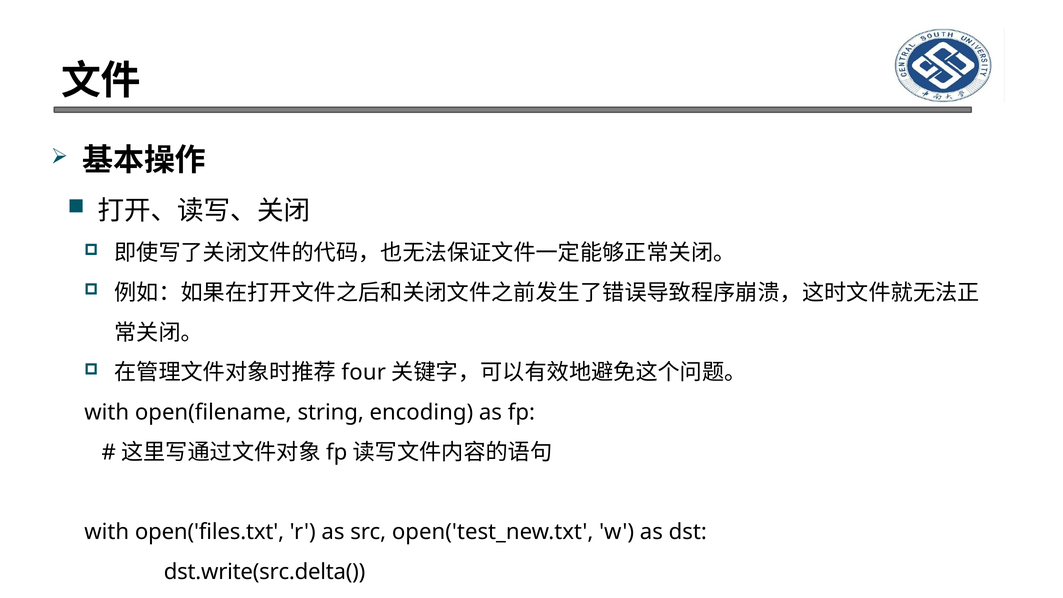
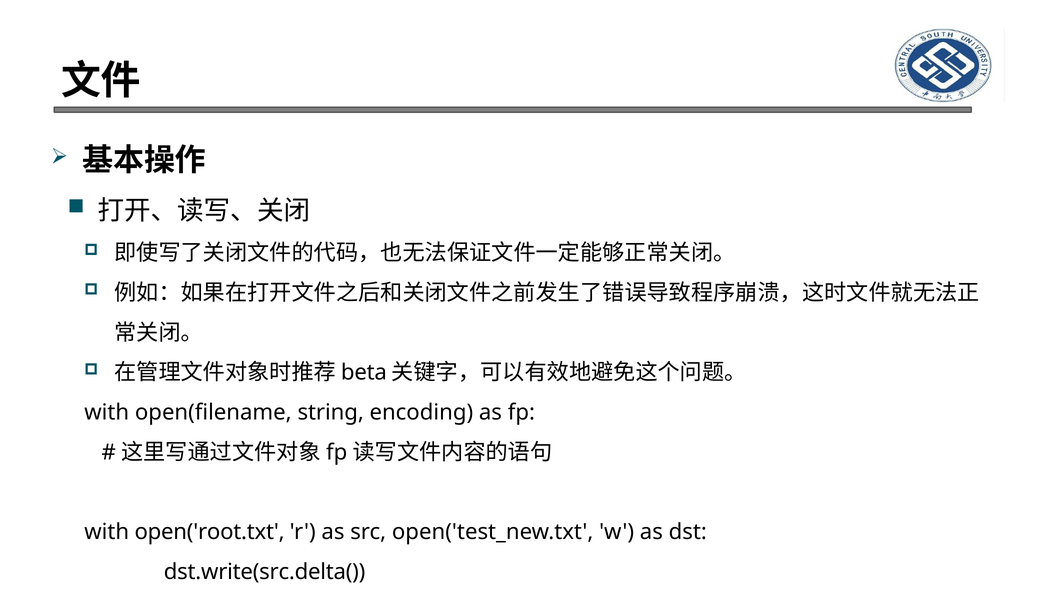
four: four -> beta
open('files.txt: open('files.txt -> open('root.txt
